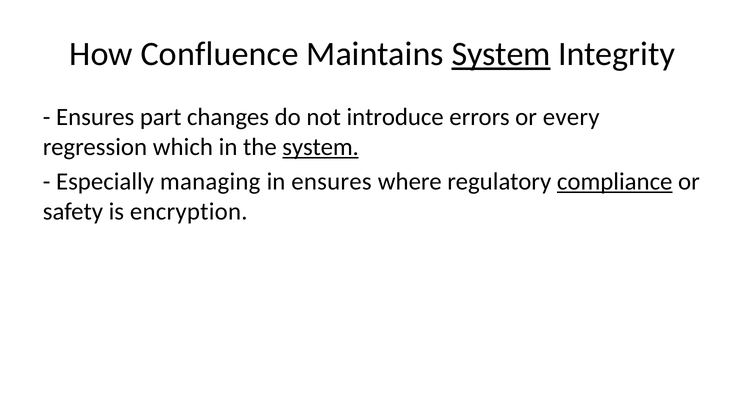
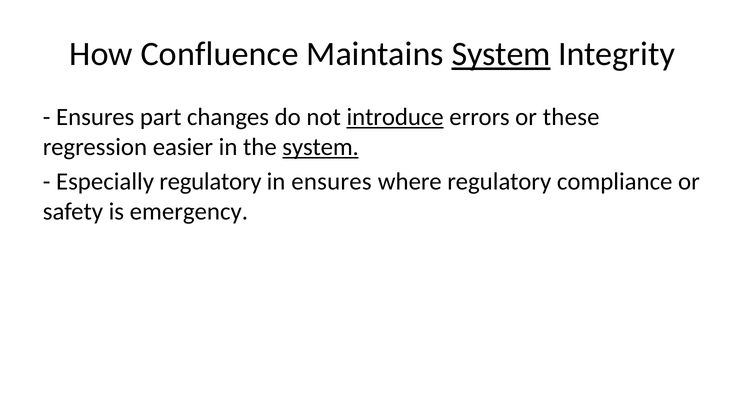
introduce underline: none -> present
every: every -> these
which: which -> easier
Especially managing: managing -> regulatory
compliance underline: present -> none
encryption: encryption -> emergency
